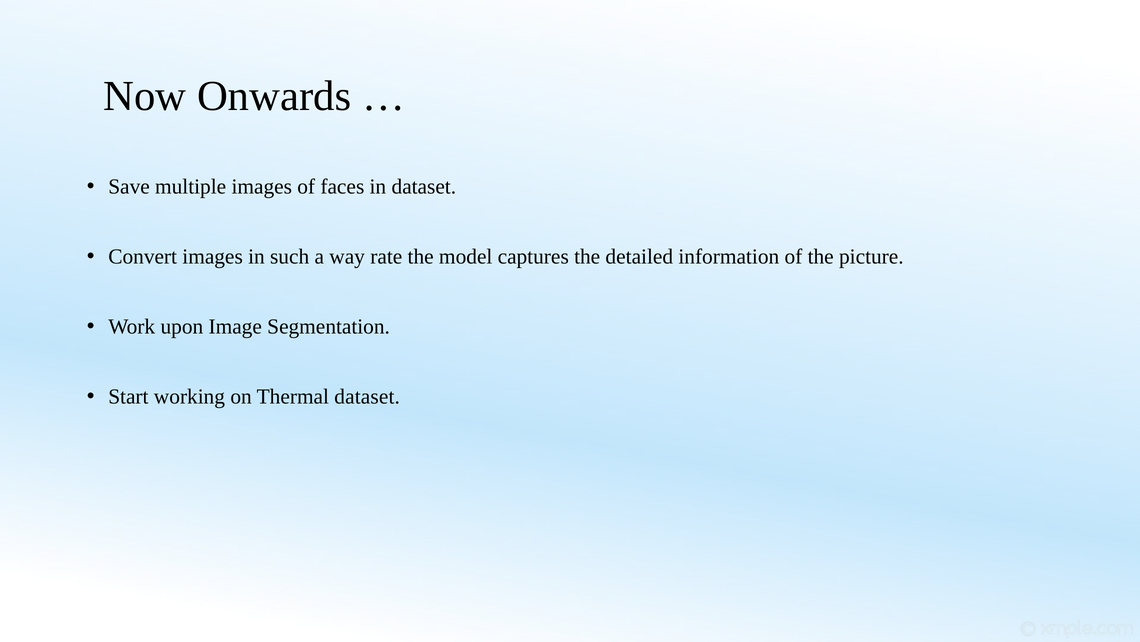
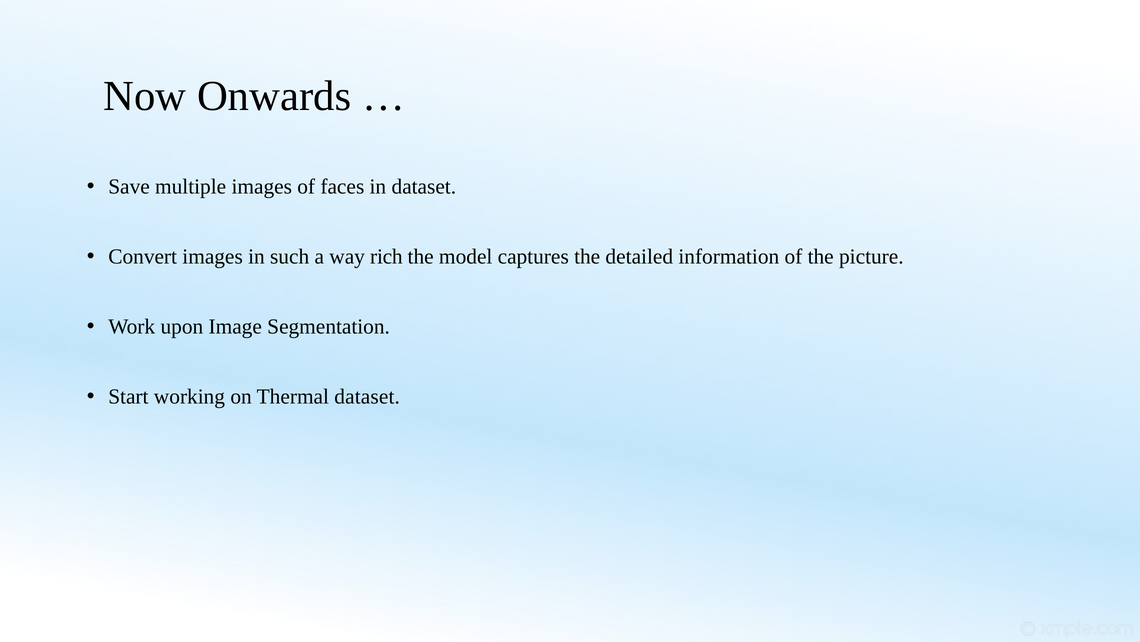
rate: rate -> rich
